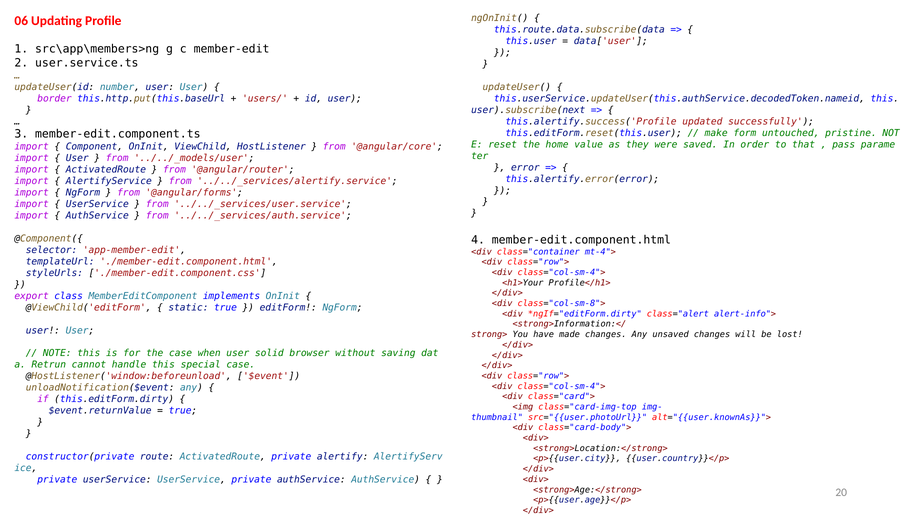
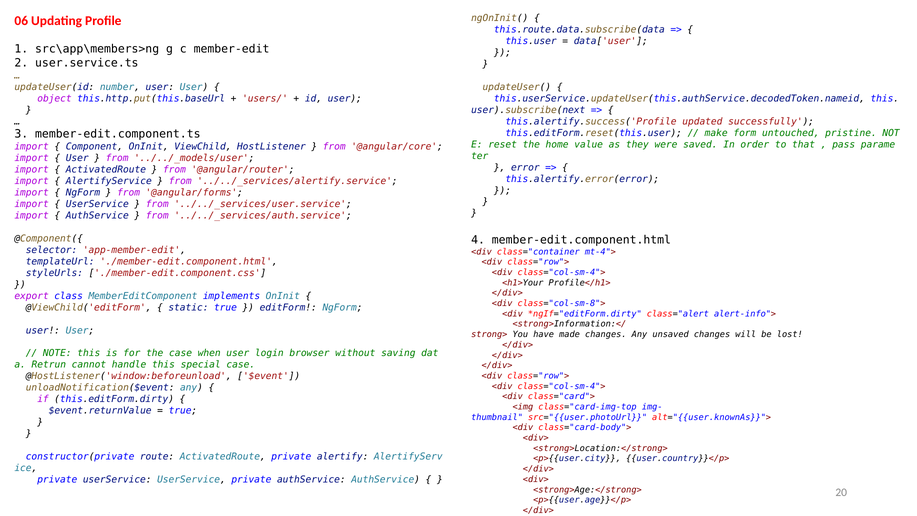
border: border -> object
solid: solid -> login
